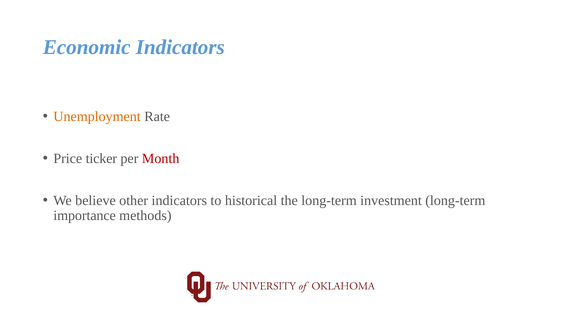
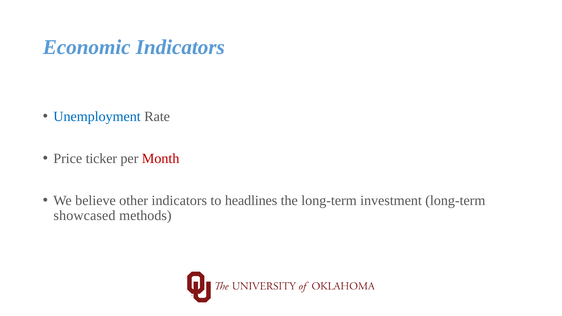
Unemployment colour: orange -> blue
historical: historical -> headlines
importance: importance -> showcased
